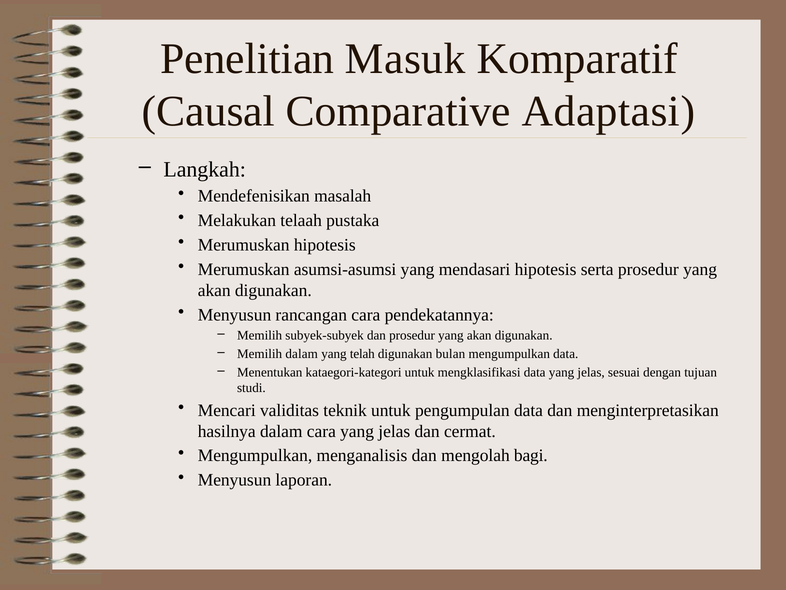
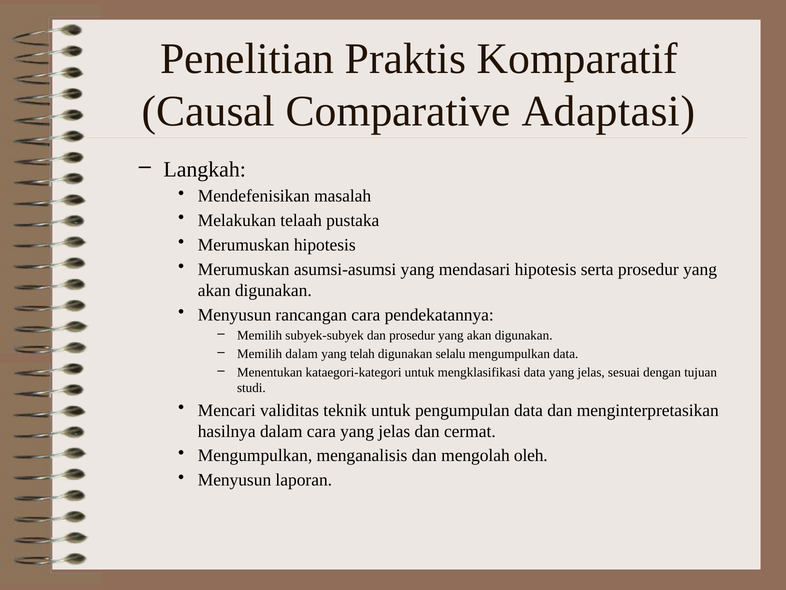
Masuk: Masuk -> Praktis
bulan: bulan -> selalu
bagi: bagi -> oleh
